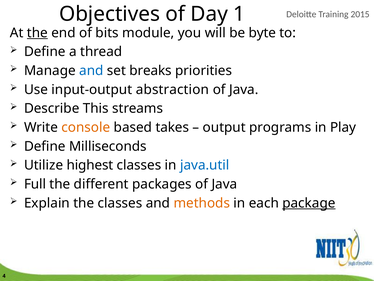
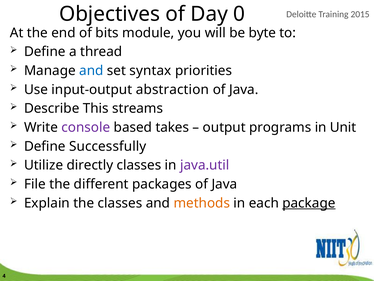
1: 1 -> 0
the at (37, 33) underline: present -> none
breaks: breaks -> syntax
console colour: orange -> purple
Play: Play -> Unit
Milliseconds: Milliseconds -> Successfully
highest: highest -> directly
java.util colour: blue -> purple
Full: Full -> File
